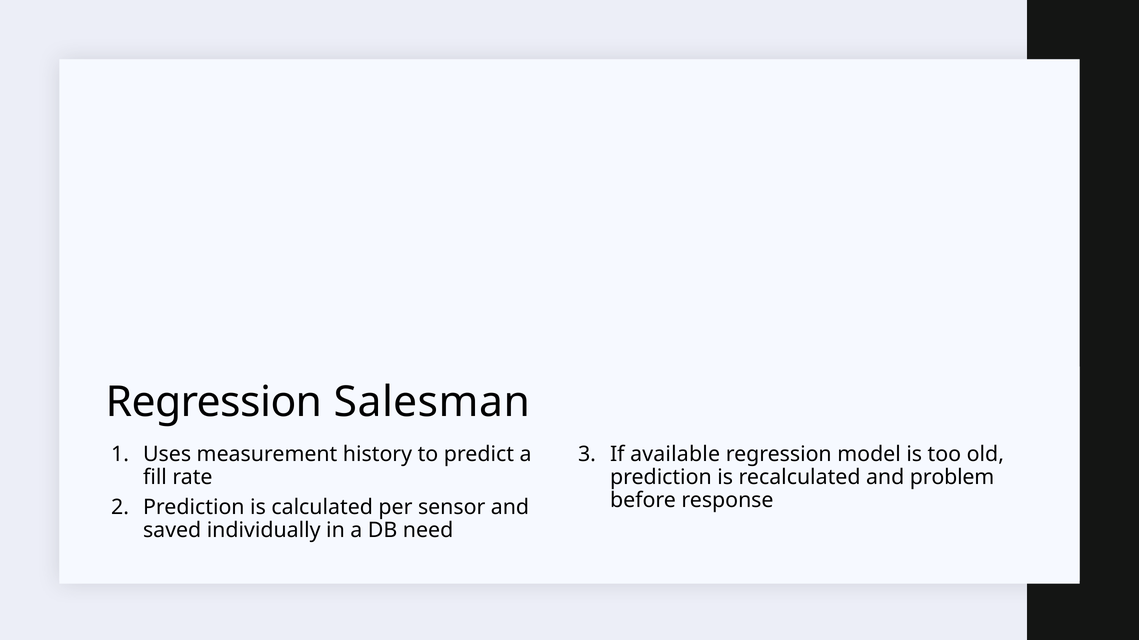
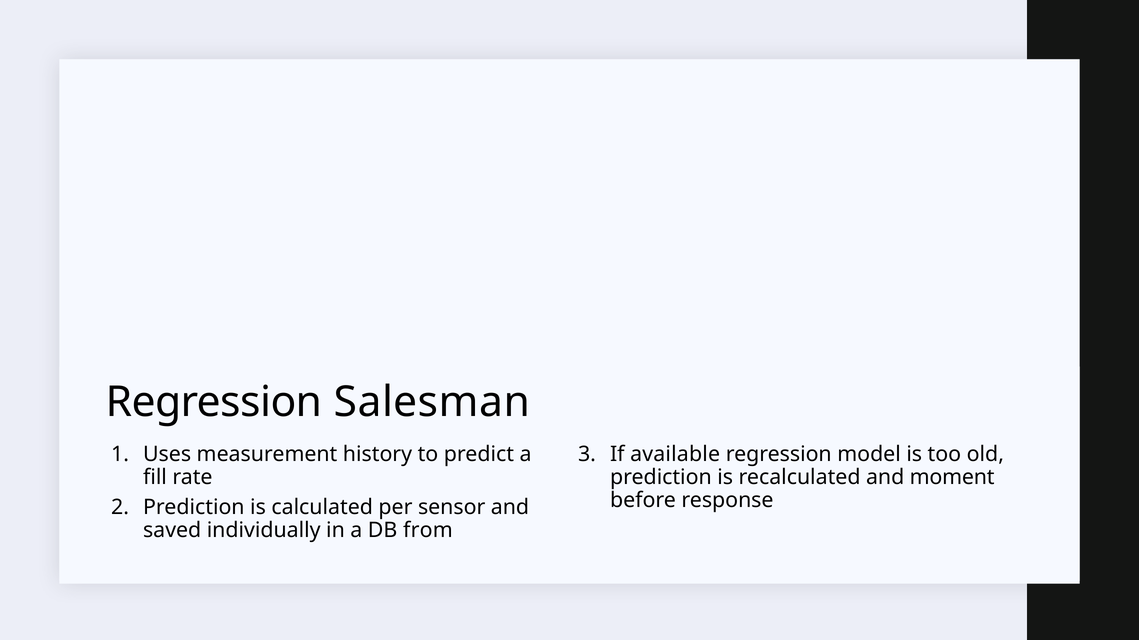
problem: problem -> moment
need: need -> from
